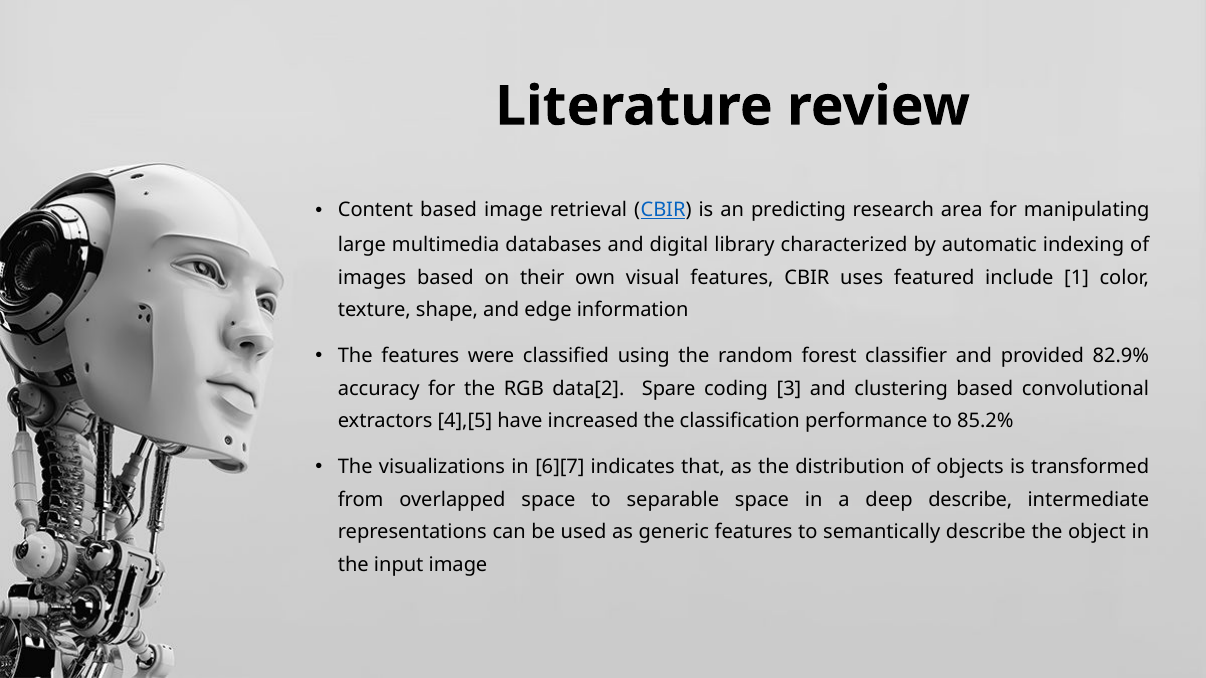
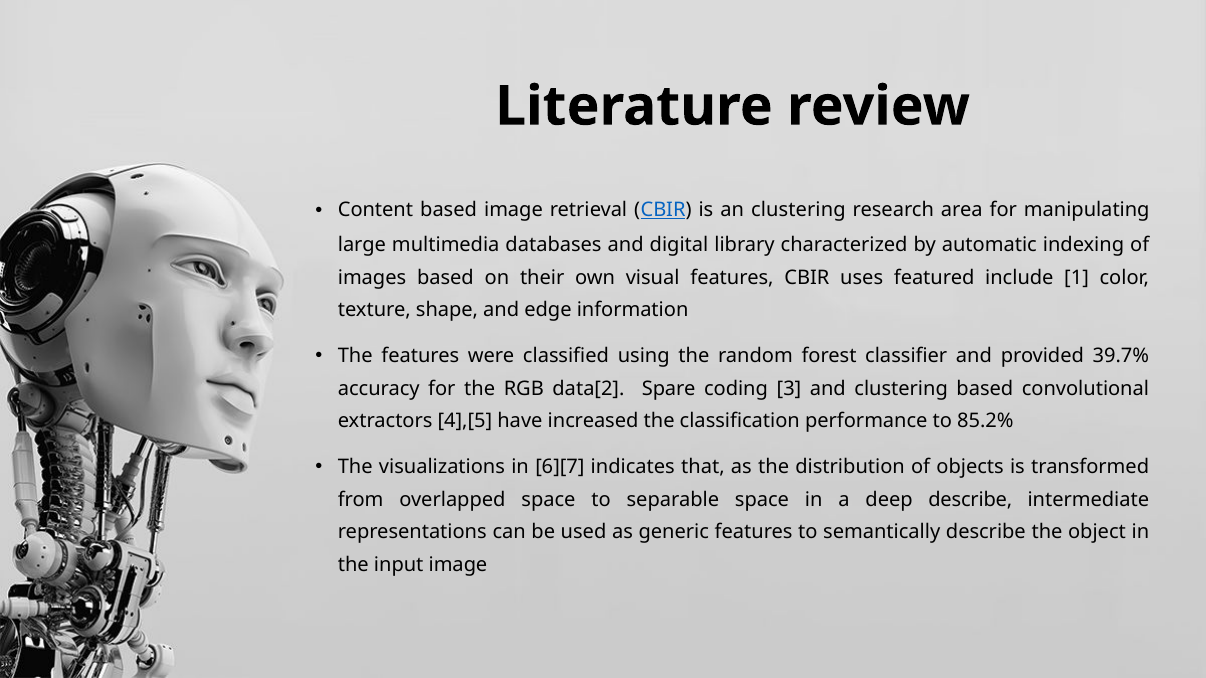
an predicting: predicting -> clustering
82.9%: 82.9% -> 39.7%
